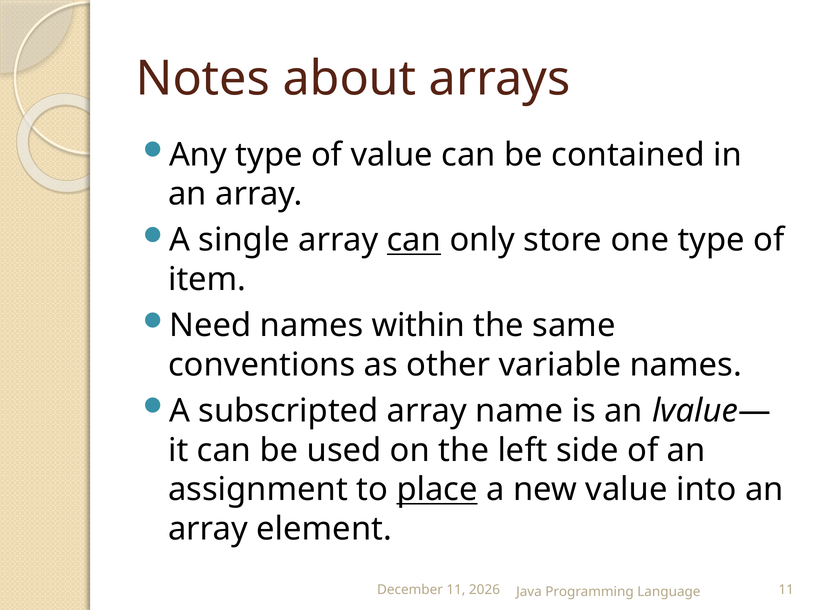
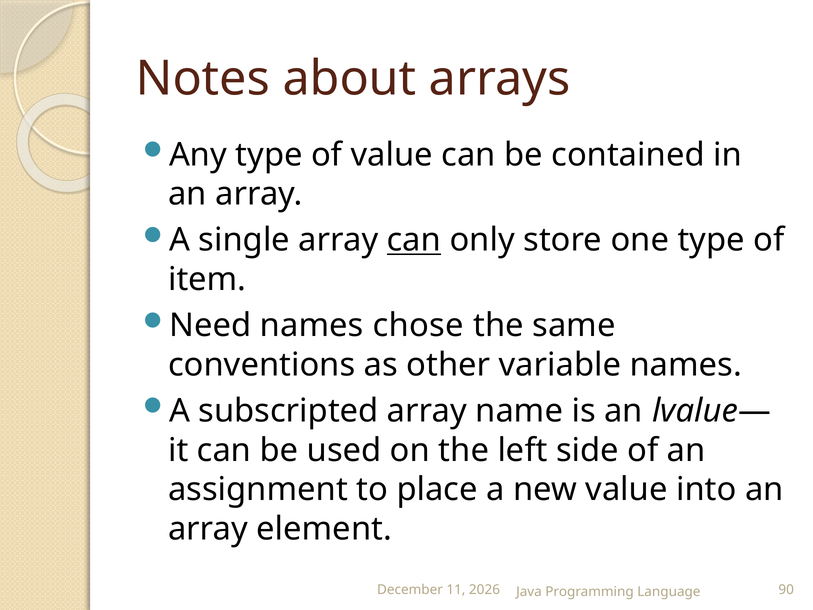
within: within -> chose
place underline: present -> none
11 at (786, 590): 11 -> 90
